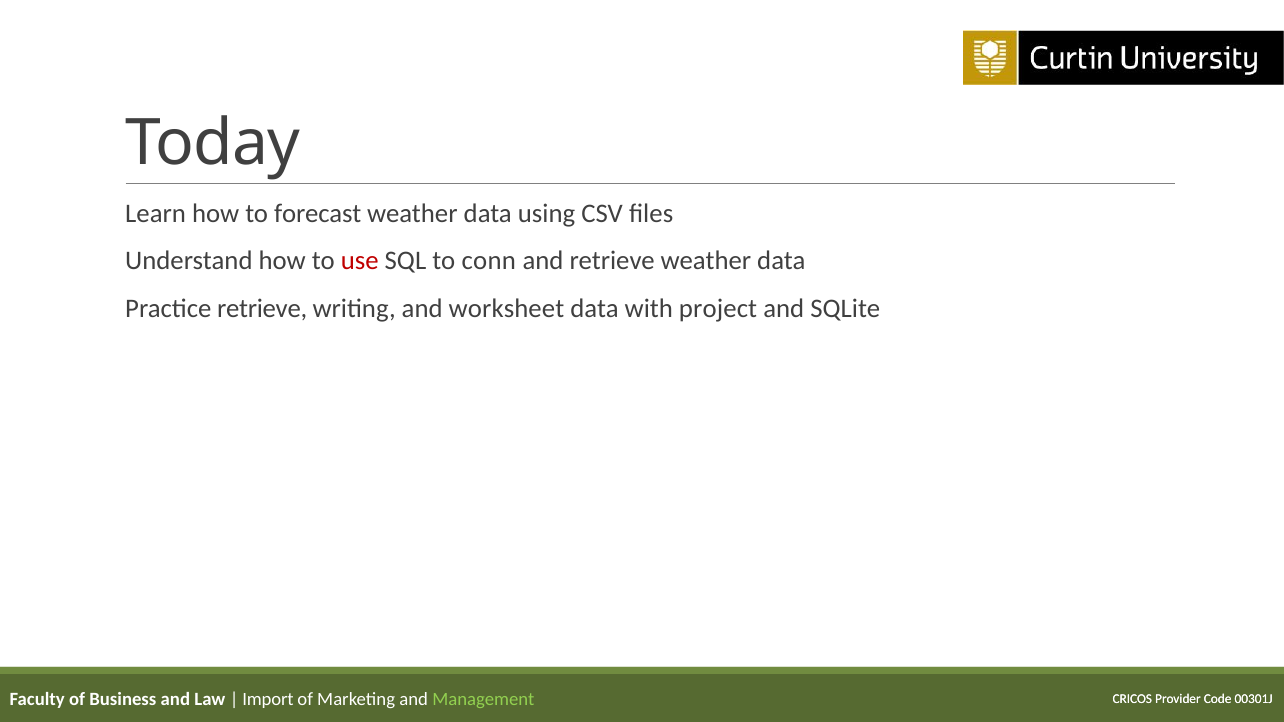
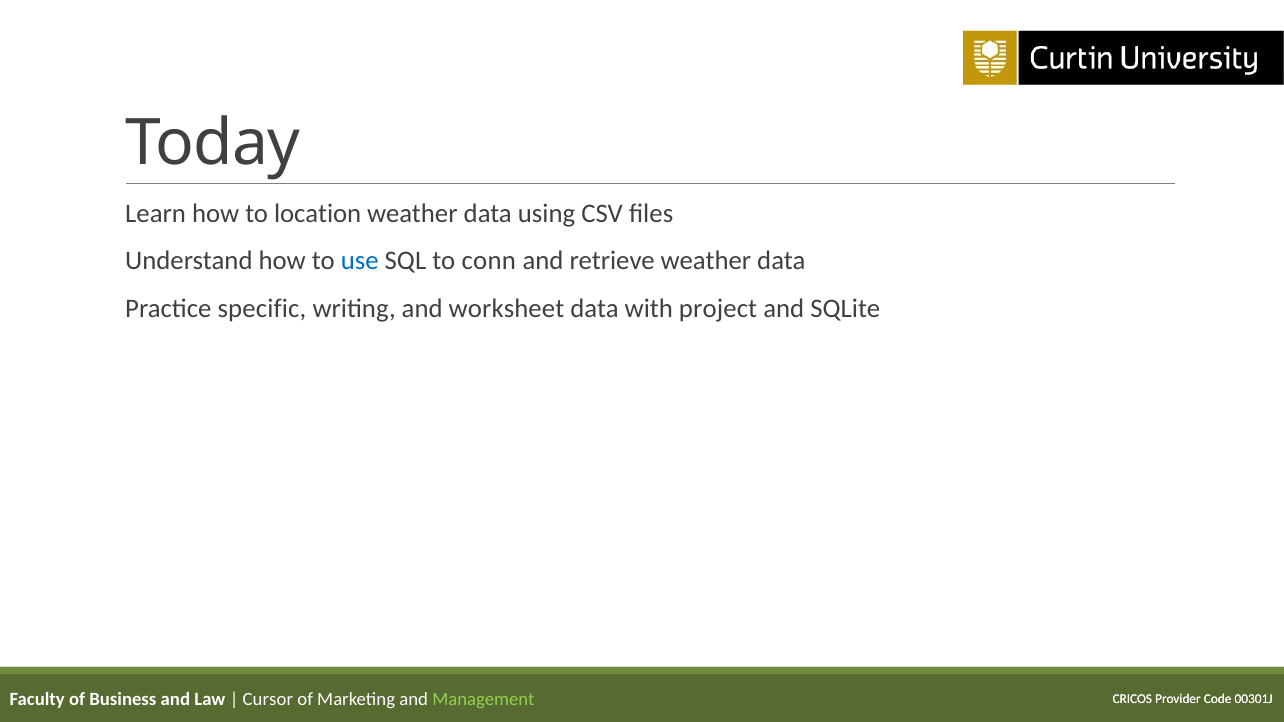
forecast: forecast -> location
use colour: red -> blue
Practice retrieve: retrieve -> specific
Import: Import -> Cursor
